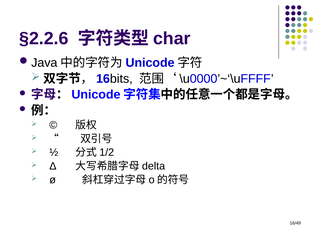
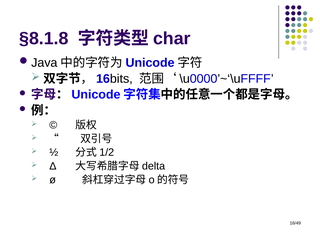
§2.2.6: §2.2.6 -> §8.1.8
